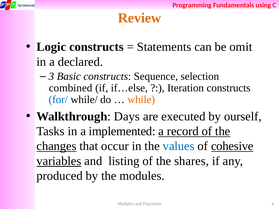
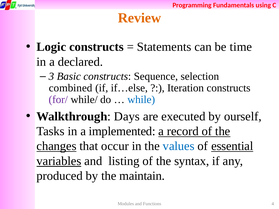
omit: omit -> time
for/ colour: blue -> purple
while colour: orange -> blue
cohesive: cohesive -> essential
shares: shares -> syntax
the modules: modules -> maintain
